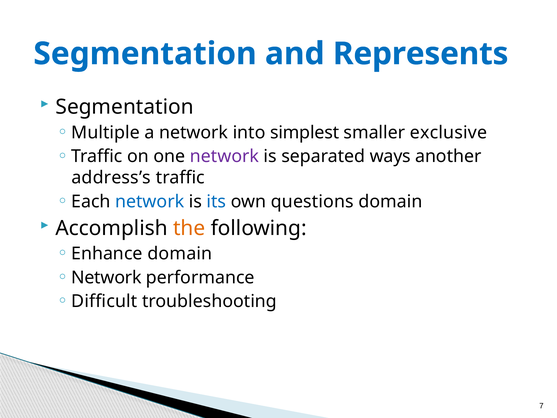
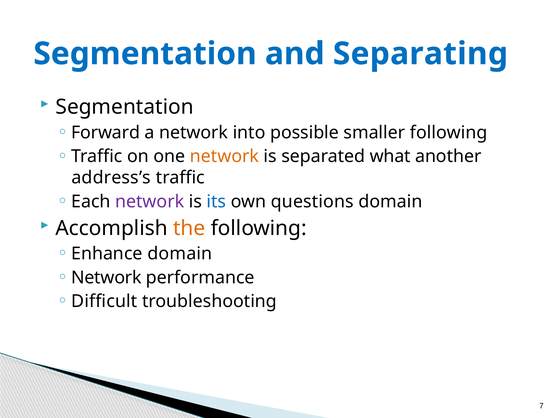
Represents: Represents -> Separating
Multiple: Multiple -> Forward
simplest: simplest -> possible
smaller exclusive: exclusive -> following
network at (224, 156) colour: purple -> orange
ways: ways -> what
network at (150, 201) colour: blue -> purple
